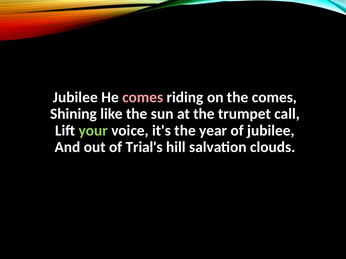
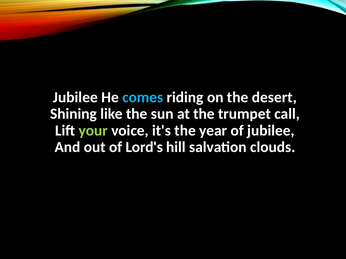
comes at (143, 97) colour: pink -> light blue
the comes: comes -> desert
Trial's: Trial's -> Lord's
